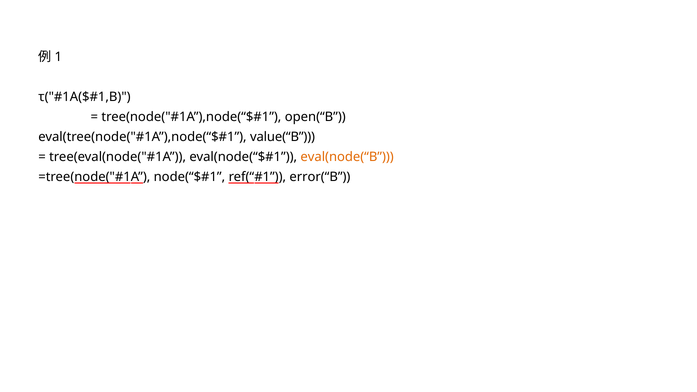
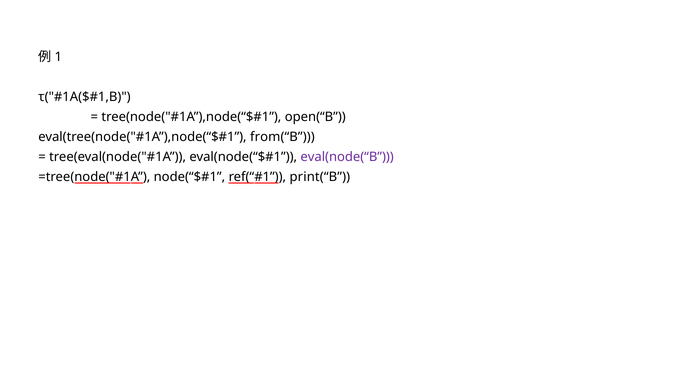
value(“B: value(“B -> from(“B
eval(node(“B colour: orange -> purple
error(“B: error(“B -> print(“B
